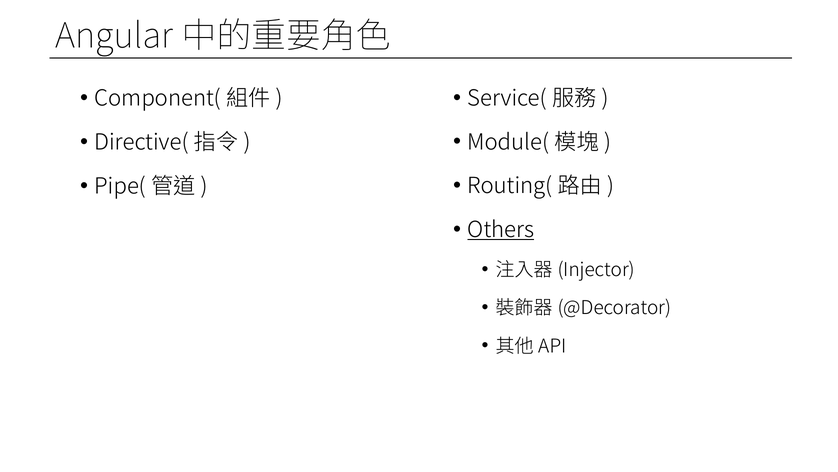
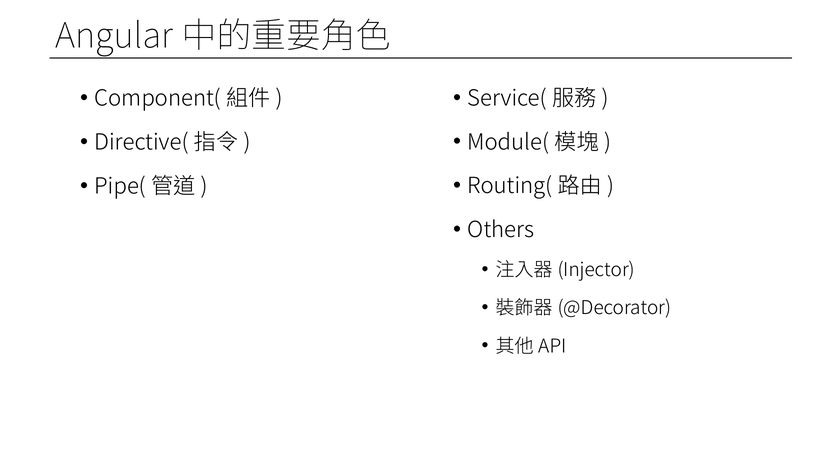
Others underline: present -> none
